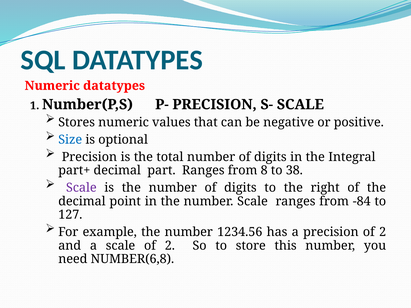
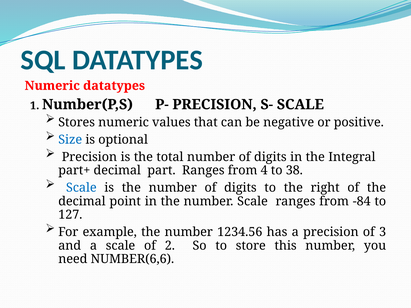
8: 8 -> 4
Scale at (81, 188) colour: purple -> blue
precision of 2: 2 -> 3
NUMBER(6,8: NUMBER(6,8 -> NUMBER(6,6
